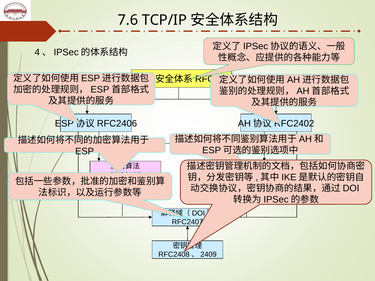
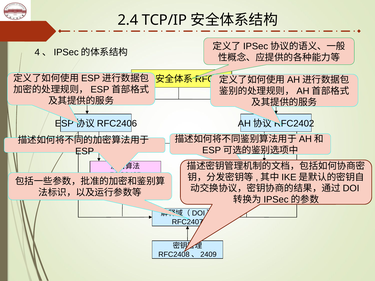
7.6: 7.6 -> 2.4
